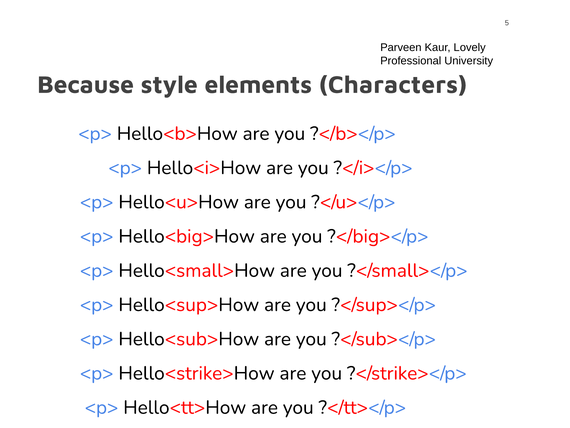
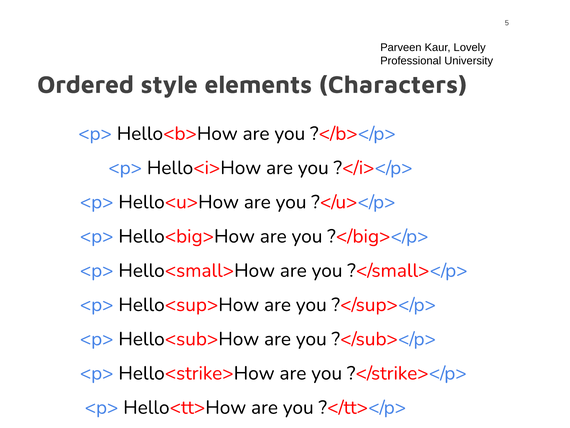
Because: Because -> Ordered
